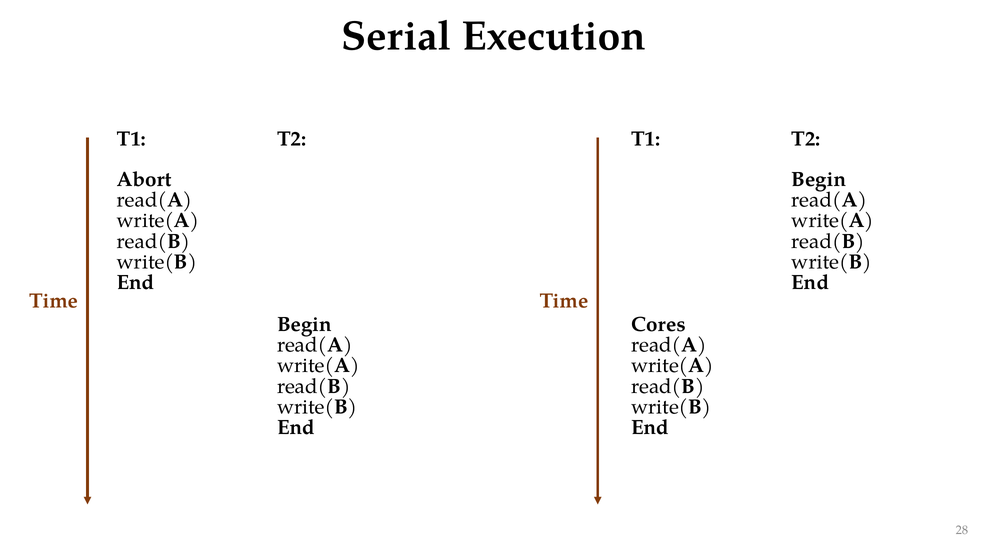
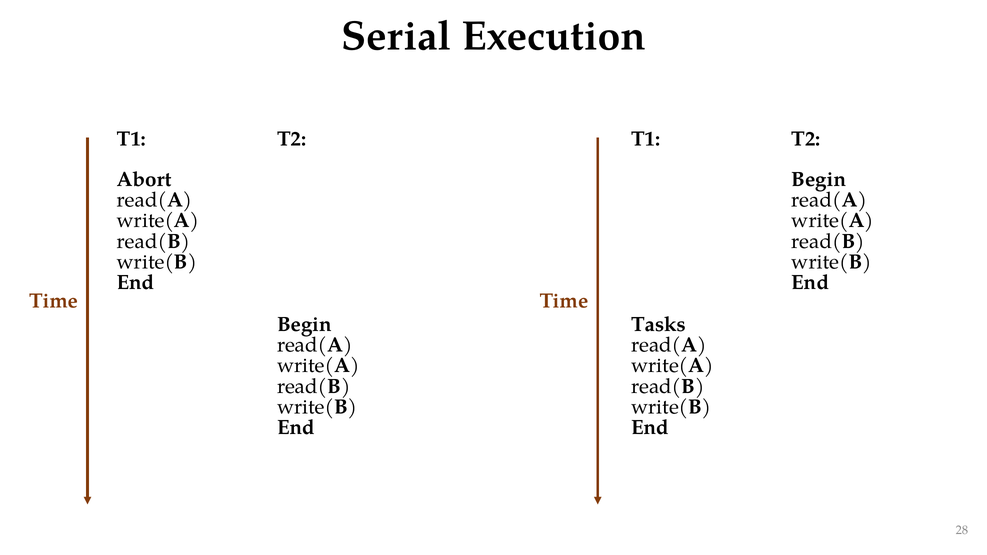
Cores: Cores -> Tasks
